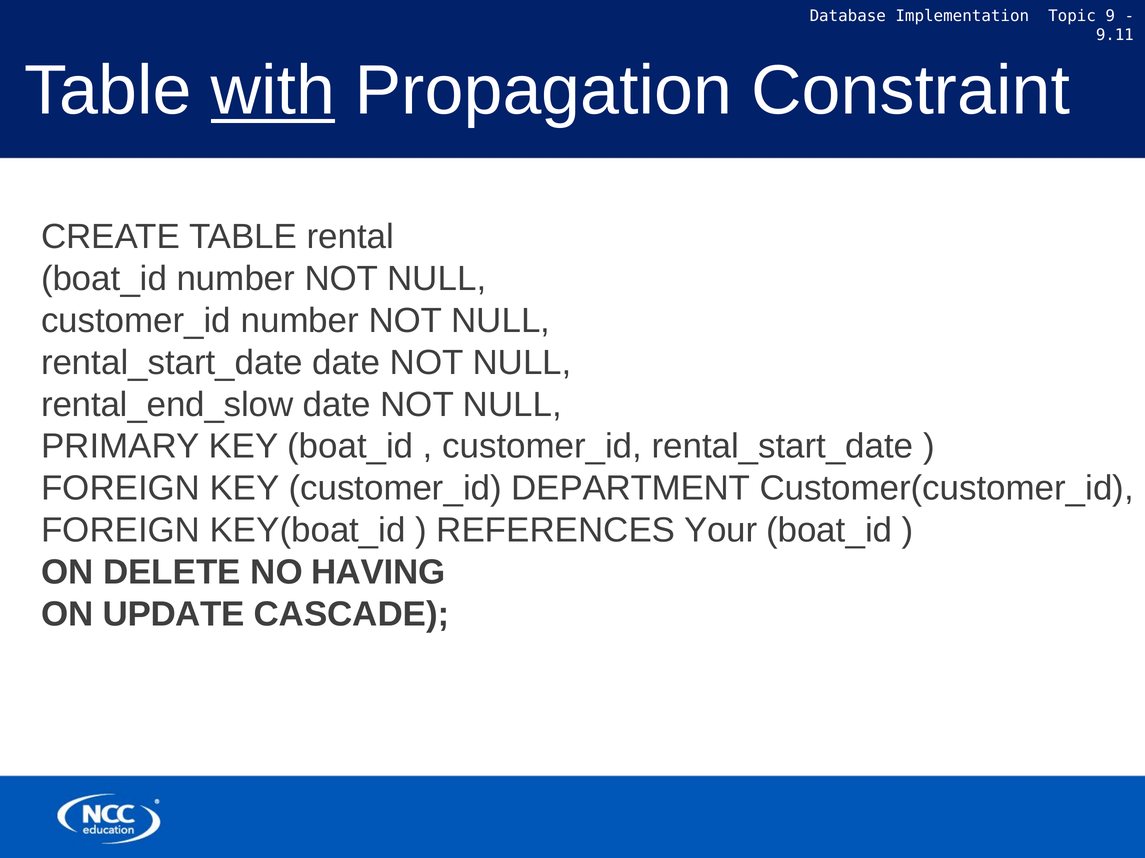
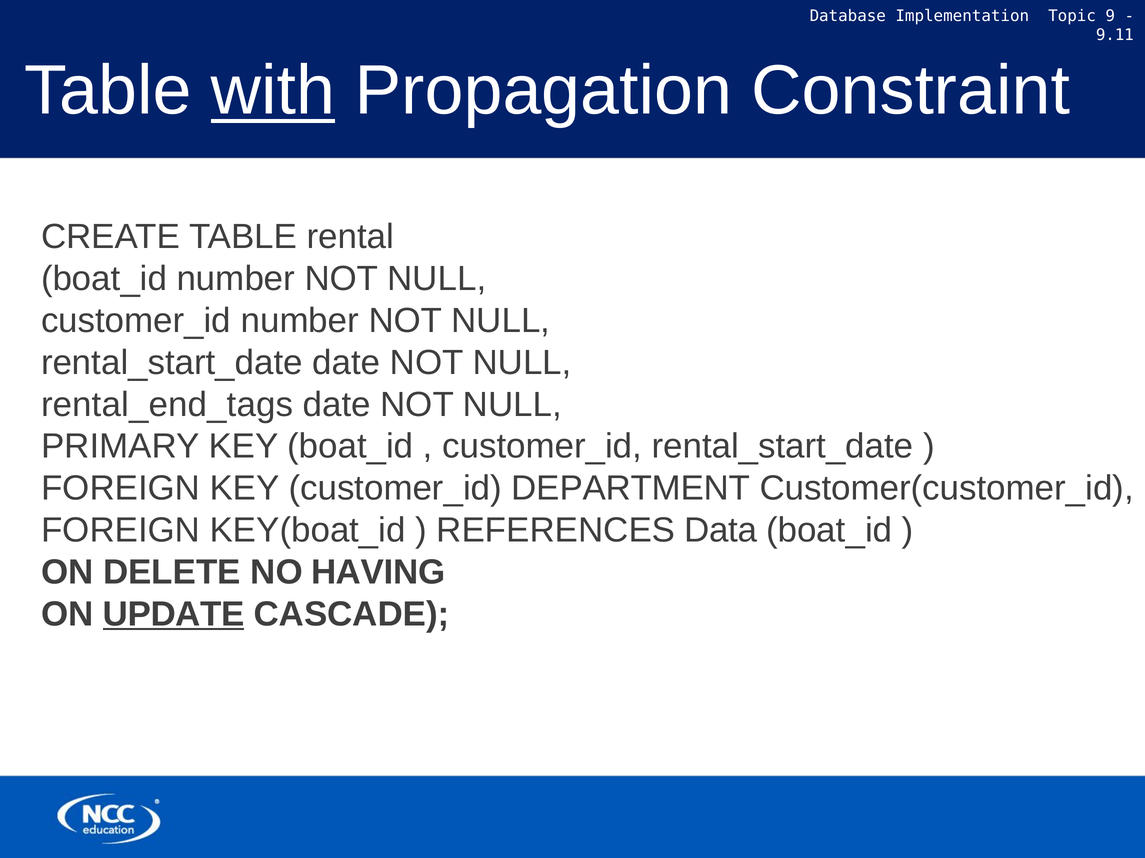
rental_end_slow: rental_end_slow -> rental_end_tags
Your: Your -> Data
UPDATE underline: none -> present
